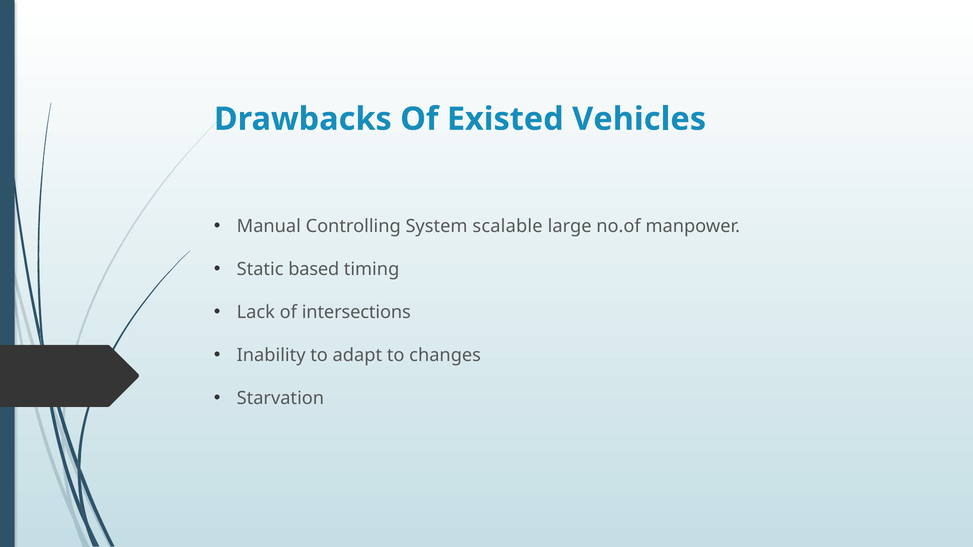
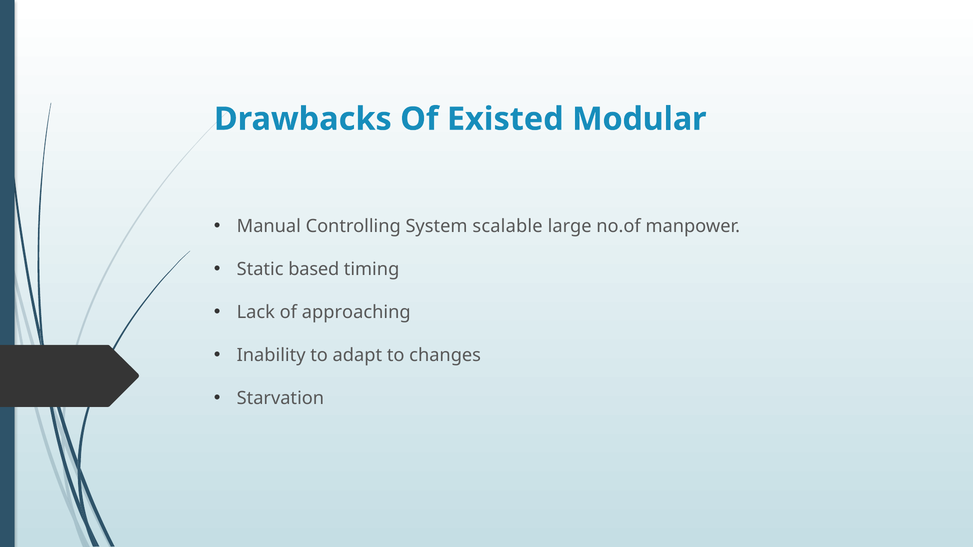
Vehicles: Vehicles -> Modular
intersections: intersections -> approaching
